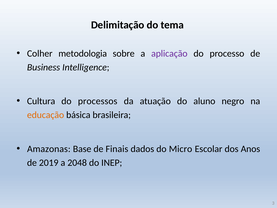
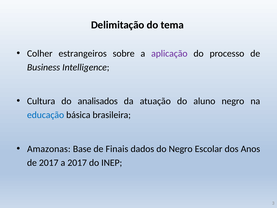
metodologia: metodologia -> estrangeiros
processos: processos -> analisados
educação colour: orange -> blue
do Micro: Micro -> Negro
de 2019: 2019 -> 2017
a 2048: 2048 -> 2017
